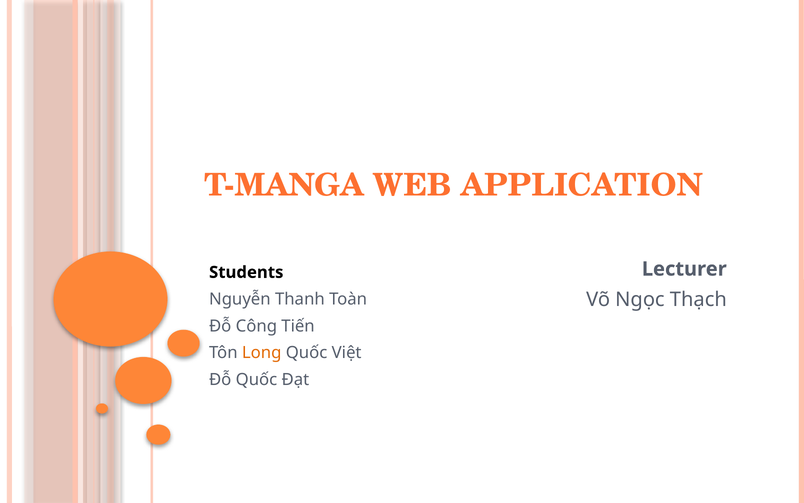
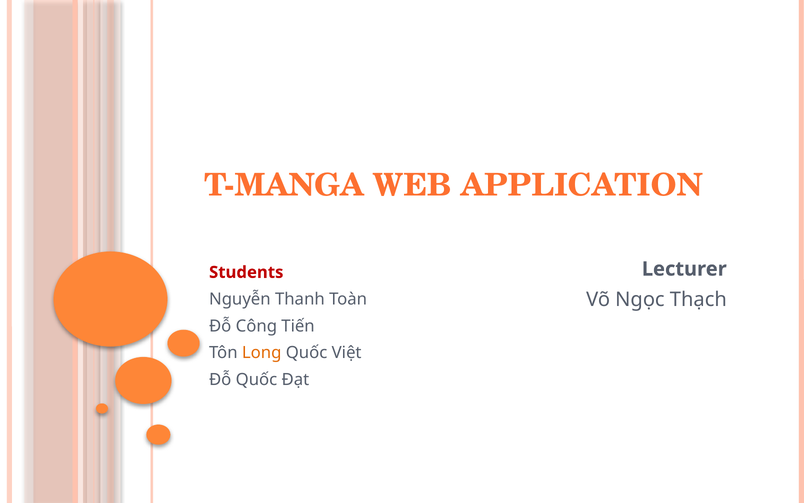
Students colour: black -> red
